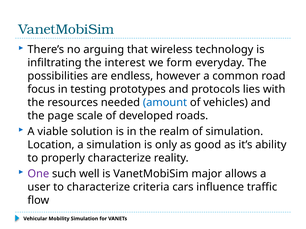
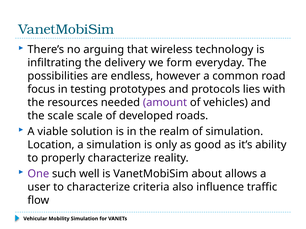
interest: interest -> delivery
amount colour: blue -> purple
the page: page -> scale
major: major -> about
cars: cars -> also
